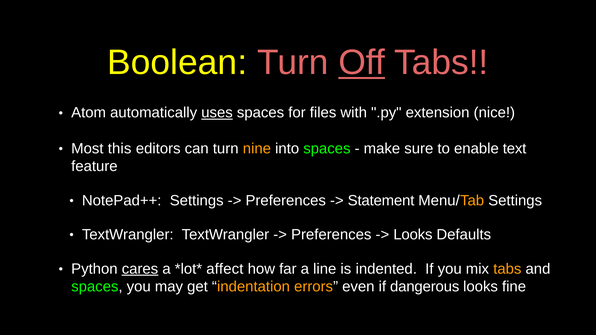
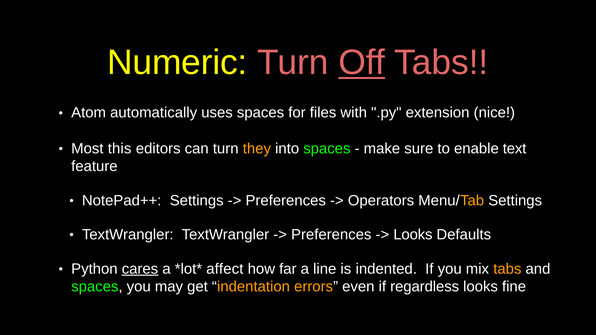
Boolean: Boolean -> Numeric
uses underline: present -> none
nine: nine -> they
Statement: Statement -> Operators
dangerous: dangerous -> regardless
